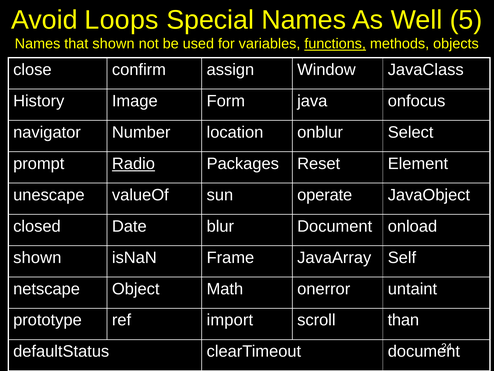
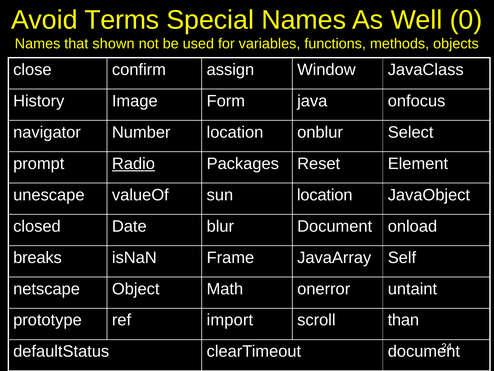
Loops: Loops -> Terms
5: 5 -> 0
functions underline: present -> none
sun operate: operate -> location
shown at (37, 257): shown -> breaks
